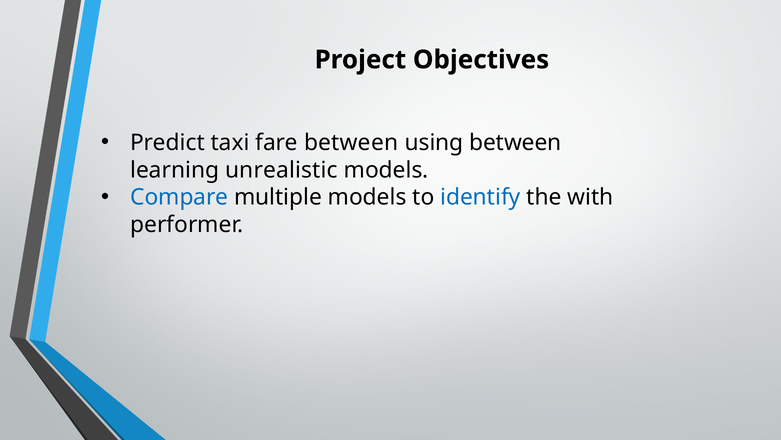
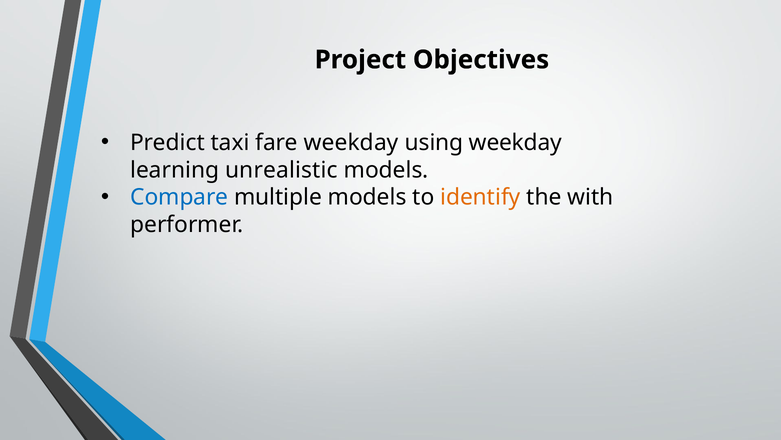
fare between: between -> weekday
using between: between -> weekday
identify colour: blue -> orange
